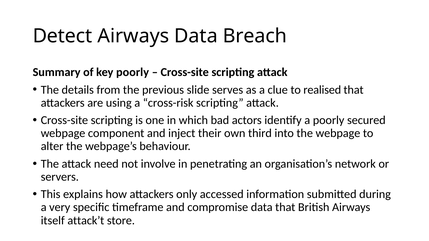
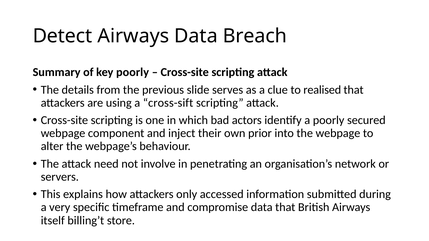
cross-risk: cross-risk -> cross-sift
third: third -> prior
attack’t: attack’t -> billing’t
